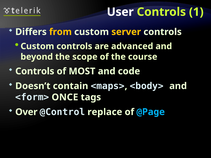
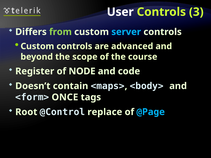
1: 1 -> 3
from colour: yellow -> light green
server colour: yellow -> light blue
Controls at (35, 71): Controls -> Register
MOST: MOST -> NODE
Over: Over -> Root
